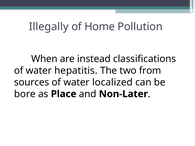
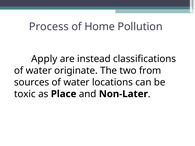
Illegally: Illegally -> Process
When: When -> Apply
hepatitis: hepatitis -> originate
localized: localized -> locations
bore: bore -> toxic
